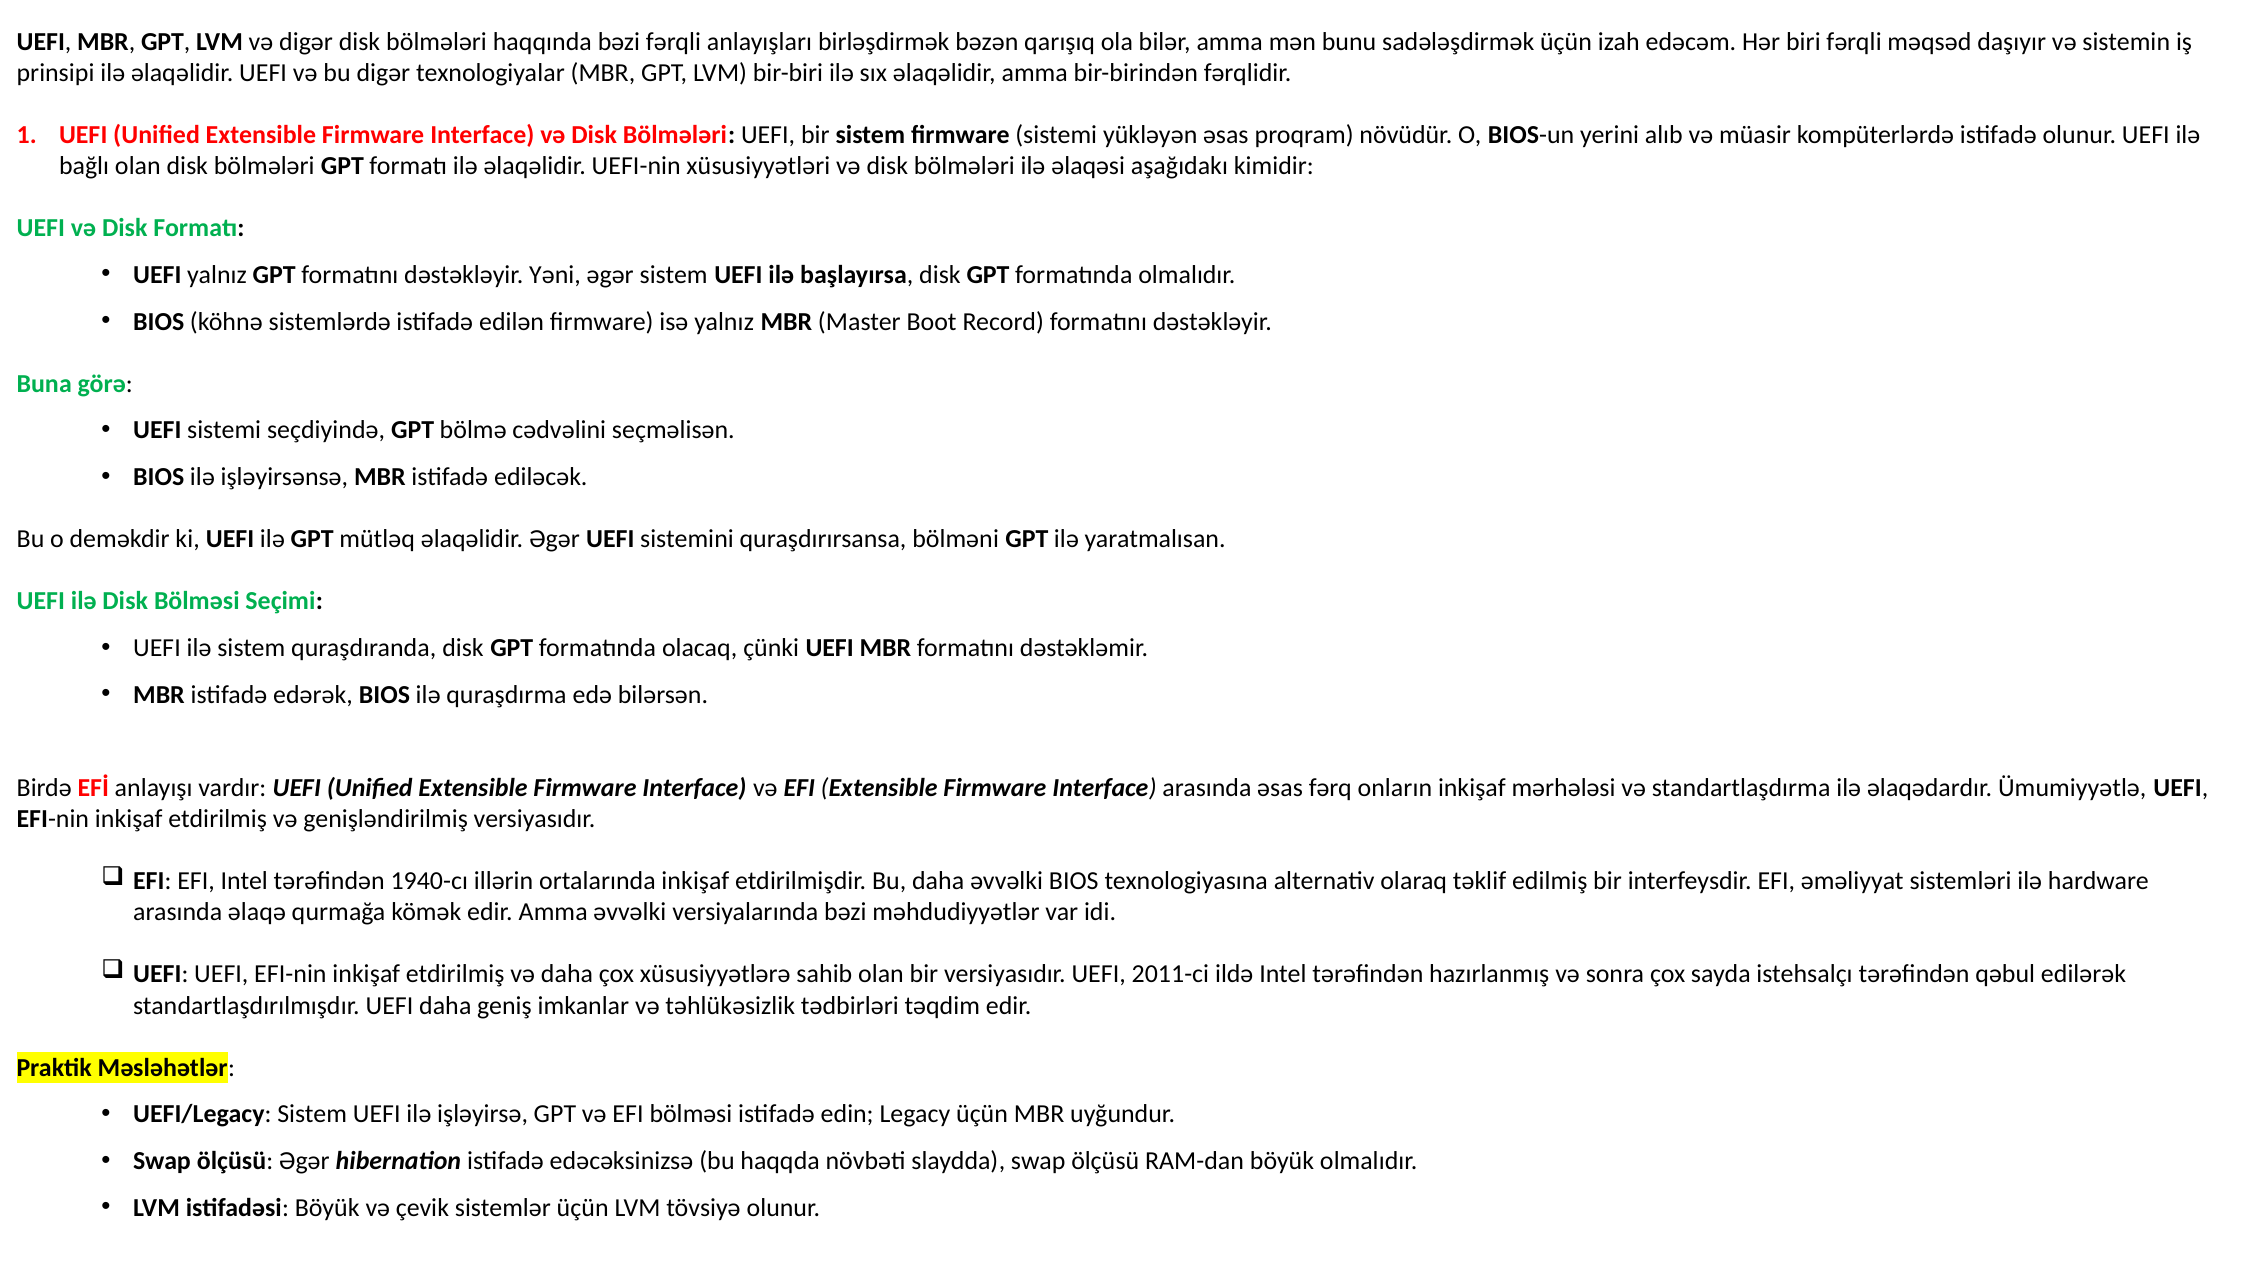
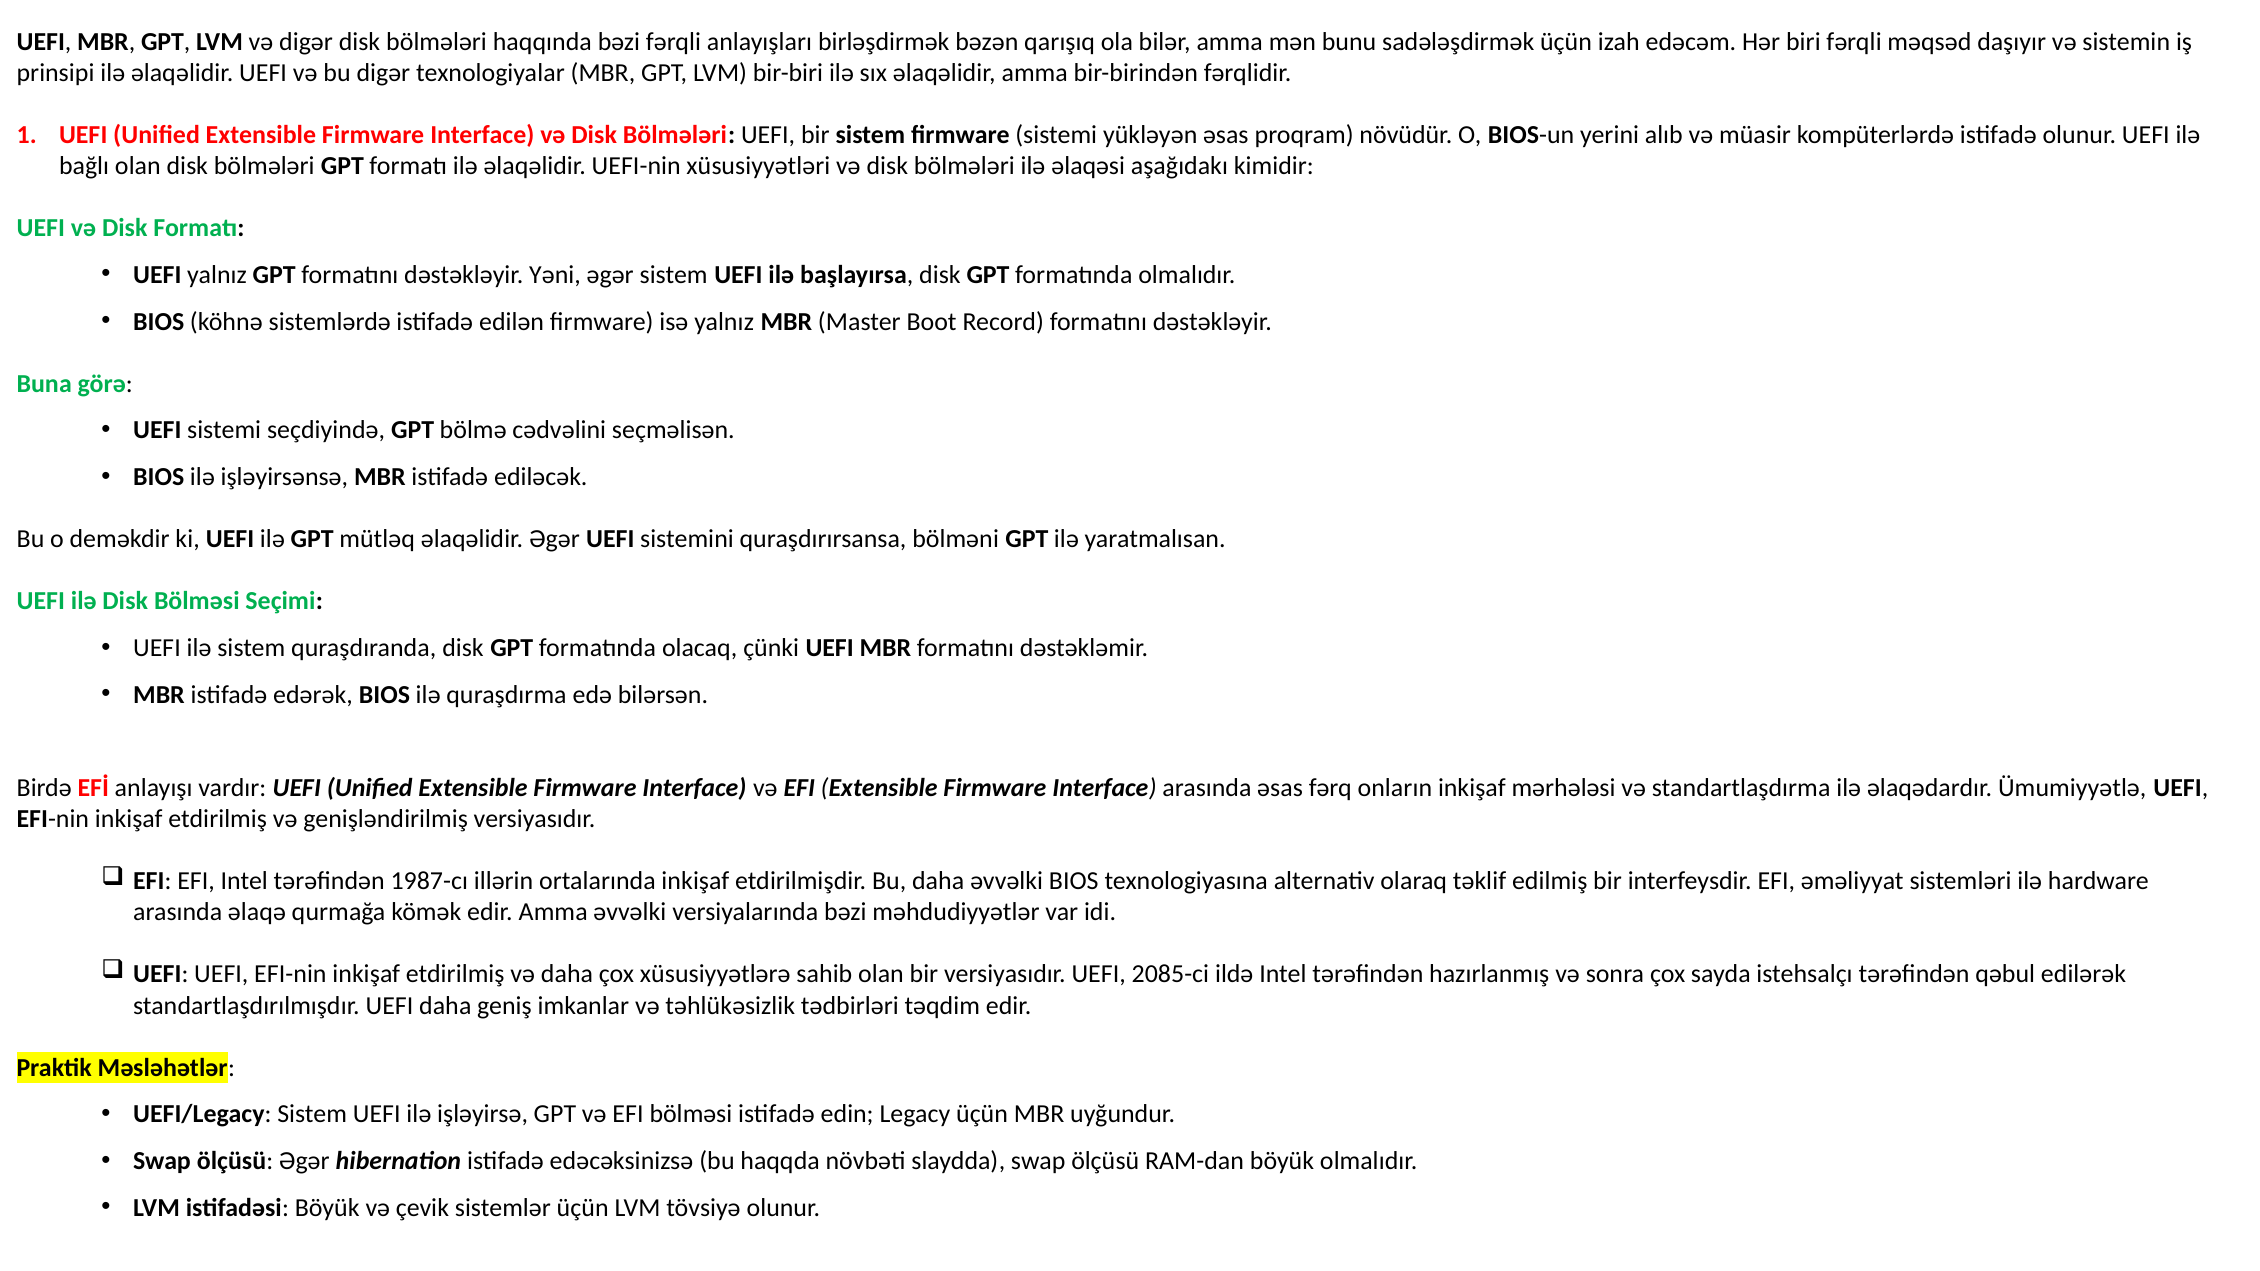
1940-cı: 1940-cı -> 1987-cı
2011-ci: 2011-ci -> 2085-ci
